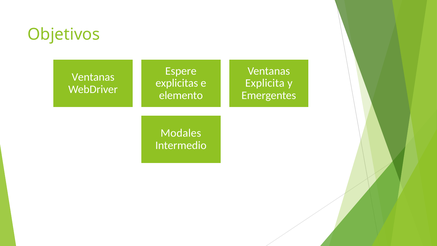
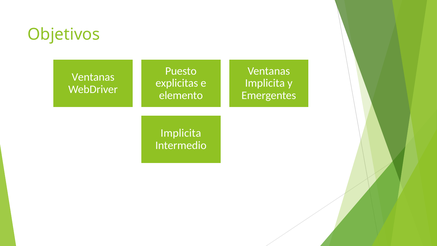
Espere: Espere -> Puesto
Explicita at (265, 83): Explicita -> Implicita
Modales at (181, 133): Modales -> Implicita
